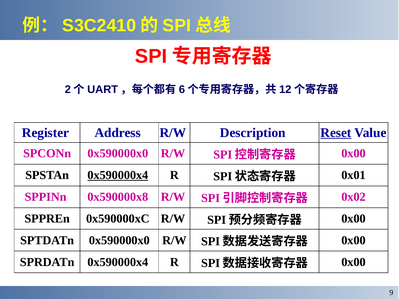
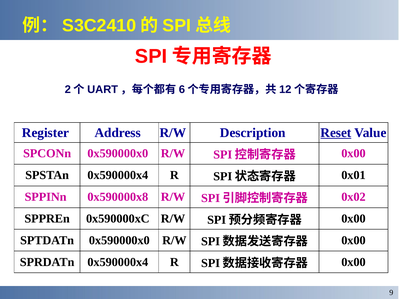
0x590000x4 at (118, 175) underline: present -> none
